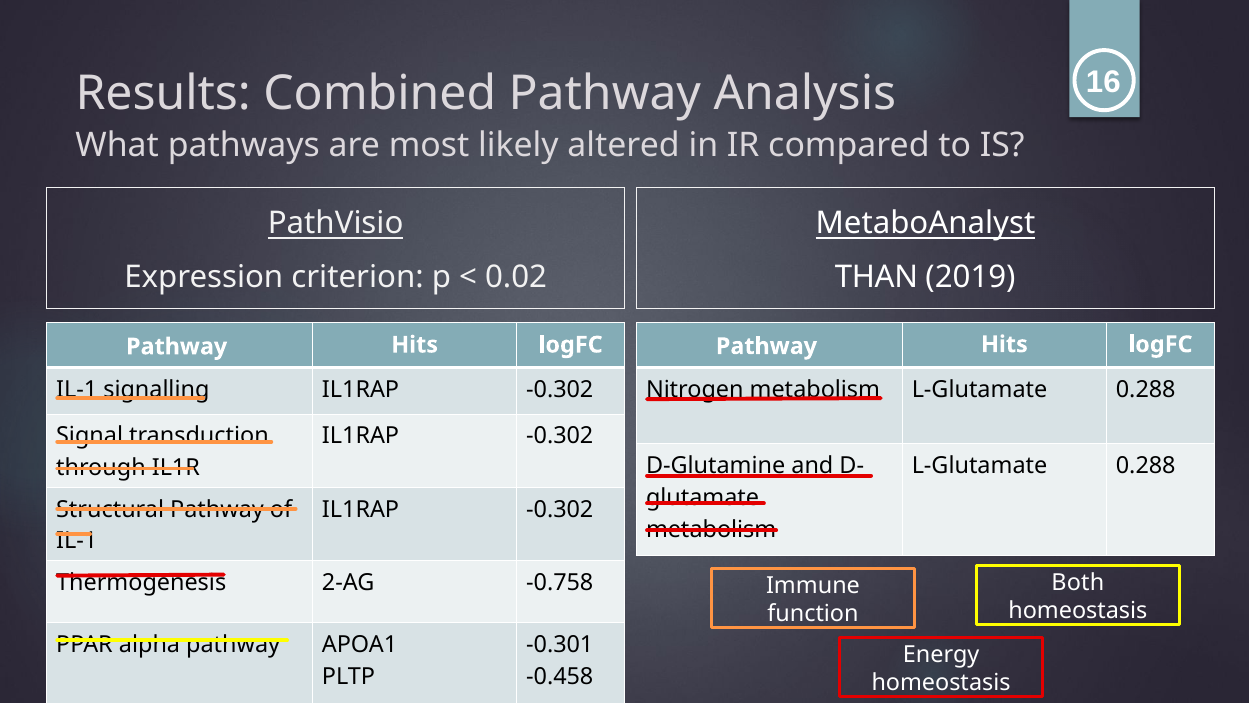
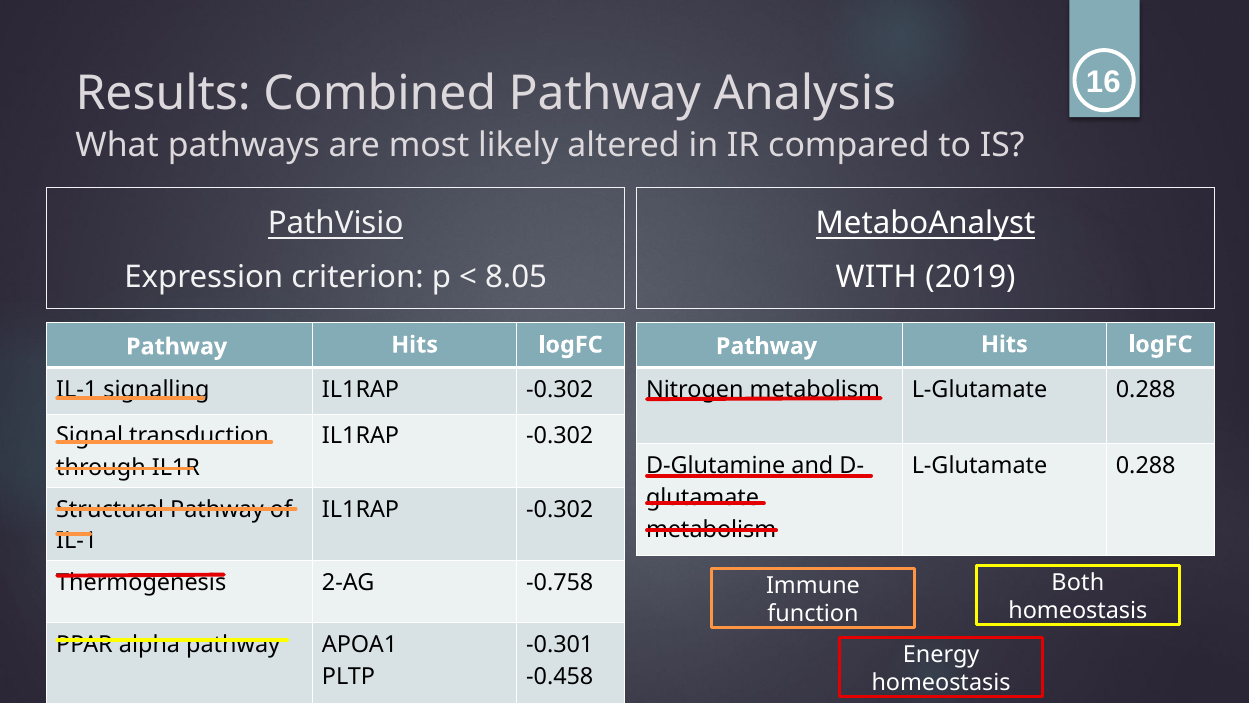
0.02: 0.02 -> 8.05
THAN: THAN -> WITH
